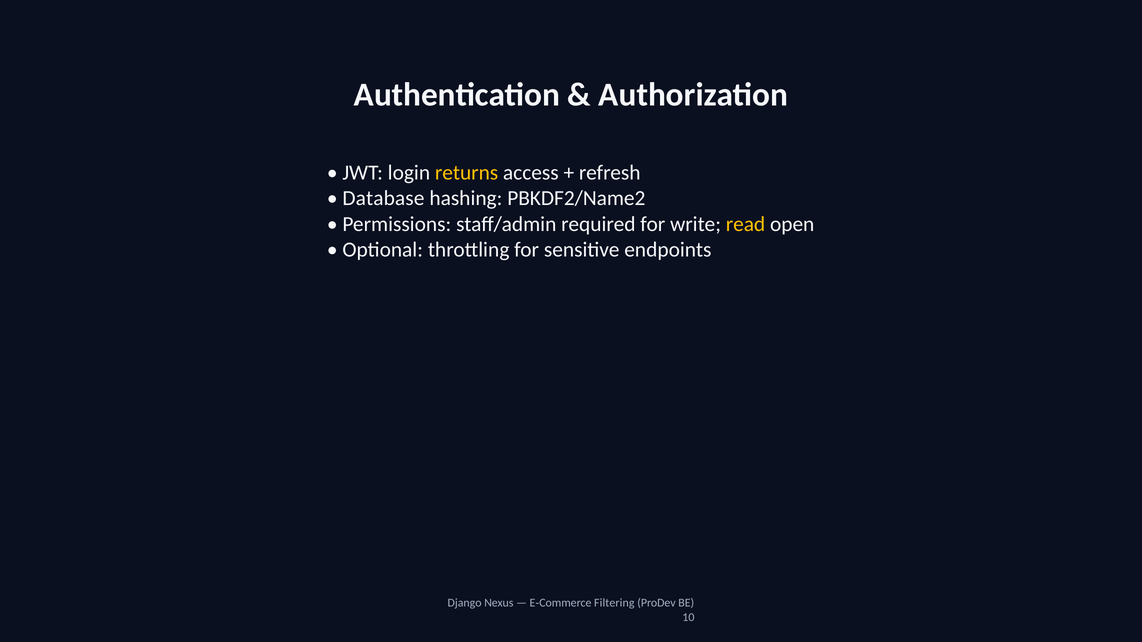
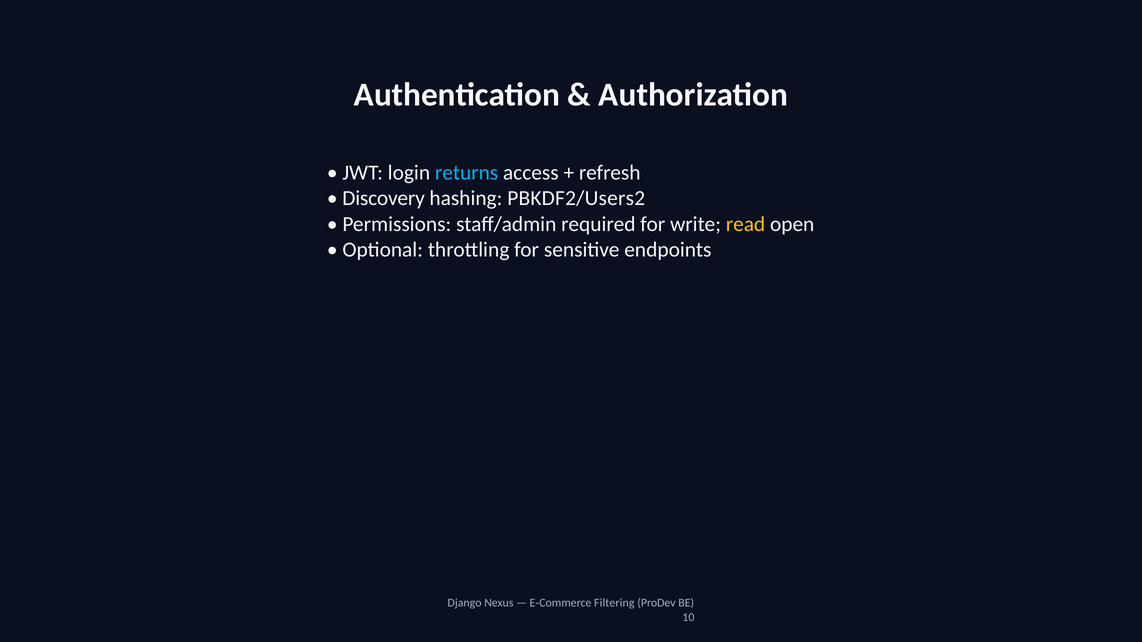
returns colour: yellow -> light blue
Database: Database -> Discovery
PBKDF2/Name2: PBKDF2/Name2 -> PBKDF2/Users2
